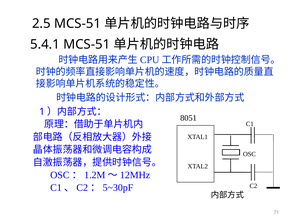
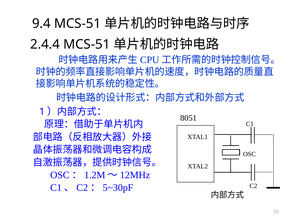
2.5: 2.5 -> 9.4
5.4.1: 5.4.1 -> 2.4.4
